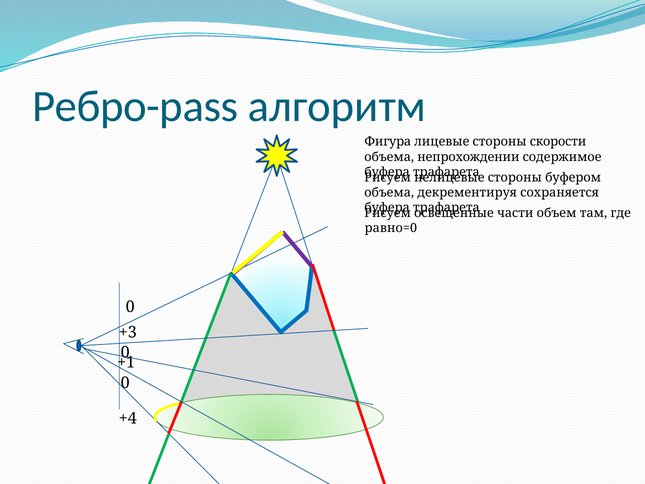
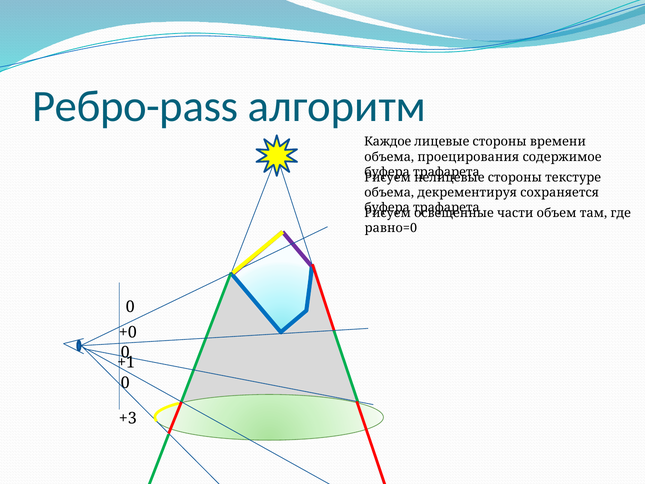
Фигура: Фигура -> Каждое
скорости: скорости -> времени
непрохождении: непрохождении -> проецирования
буфером: буфером -> текстуре
+3: +3 -> +0
+4: +4 -> +3
